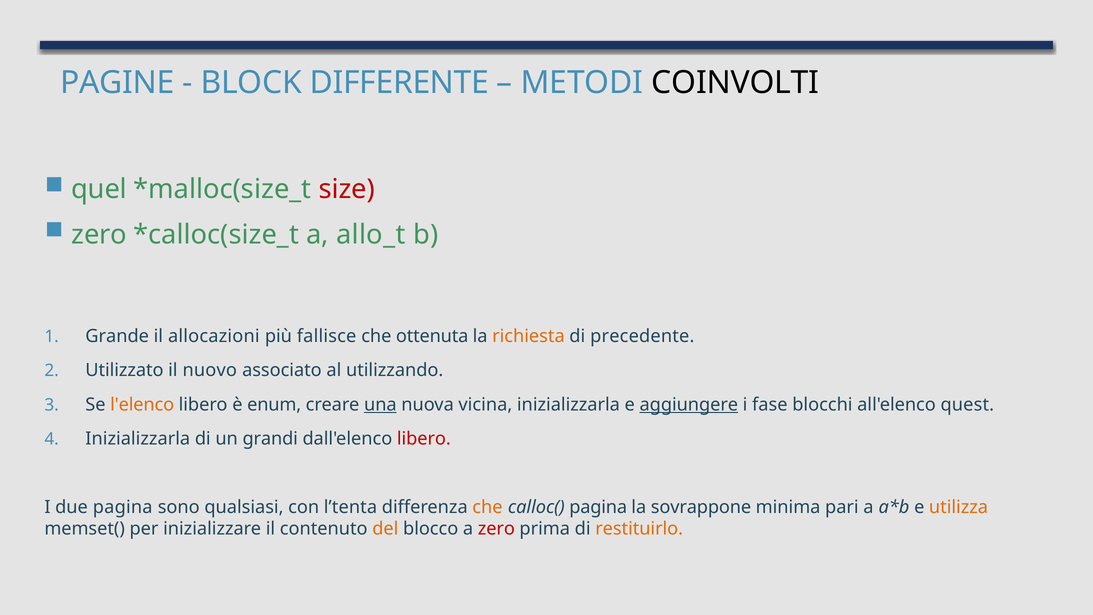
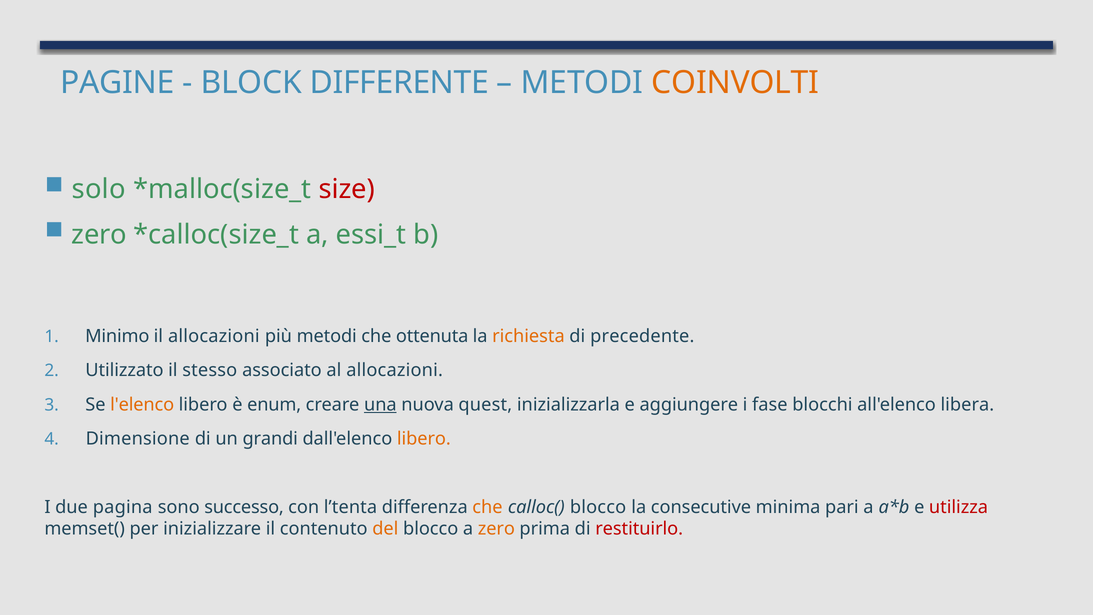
COINVOLTI colour: black -> orange
quel: quel -> solo
allo_t: allo_t -> essi_t
Grande: Grande -> Minimo
più fallisce: fallisce -> metodi
nuovo: nuovo -> stesso
al utilizzando: utilizzando -> allocazioni
vicina: vicina -> quest
aggiungere underline: present -> none
quest: quest -> libera
Inizializzarla at (138, 439): Inizializzarla -> Dimensione
libero at (424, 439) colour: red -> orange
qualsiasi: qualsiasi -> successo
calloc( pagina: pagina -> blocco
sovrappone: sovrappone -> consecutive
utilizza colour: orange -> red
zero at (496, 529) colour: red -> orange
restituirlo colour: orange -> red
